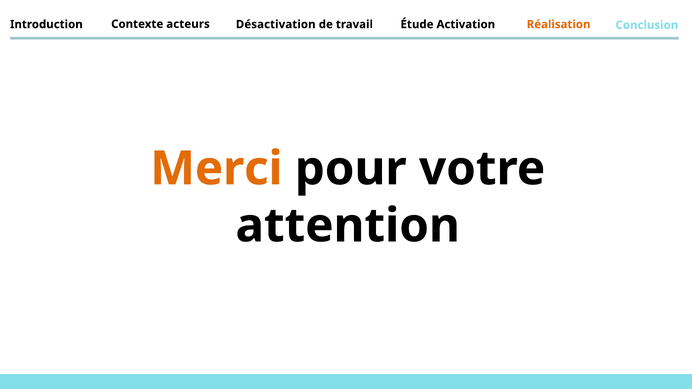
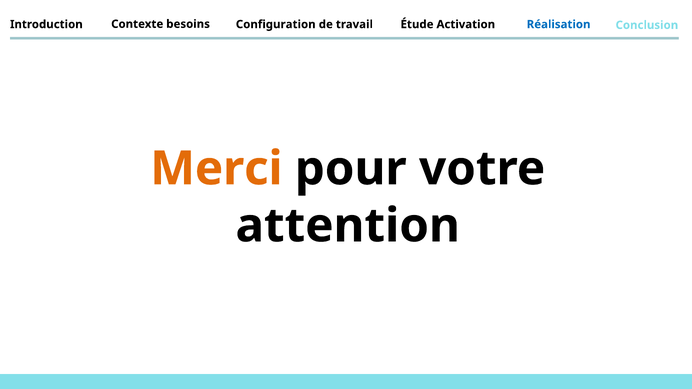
acteurs: acteurs -> besoins
Désactivation: Désactivation -> Configuration
Réalisation colour: orange -> blue
